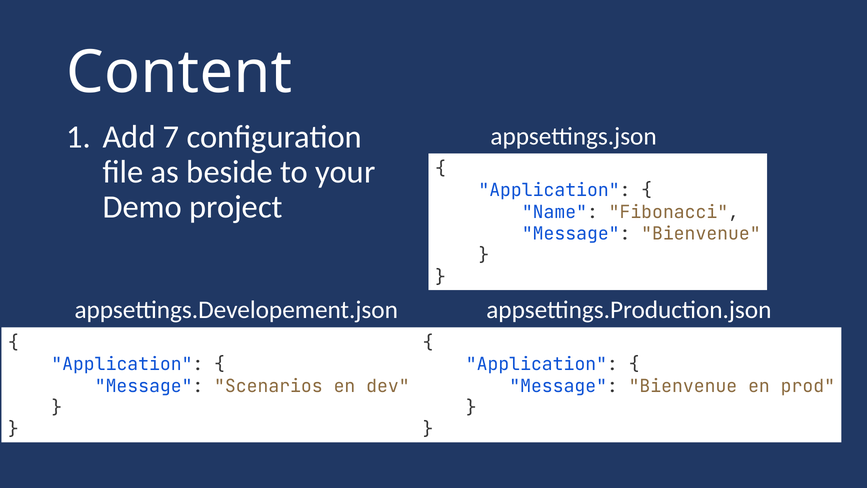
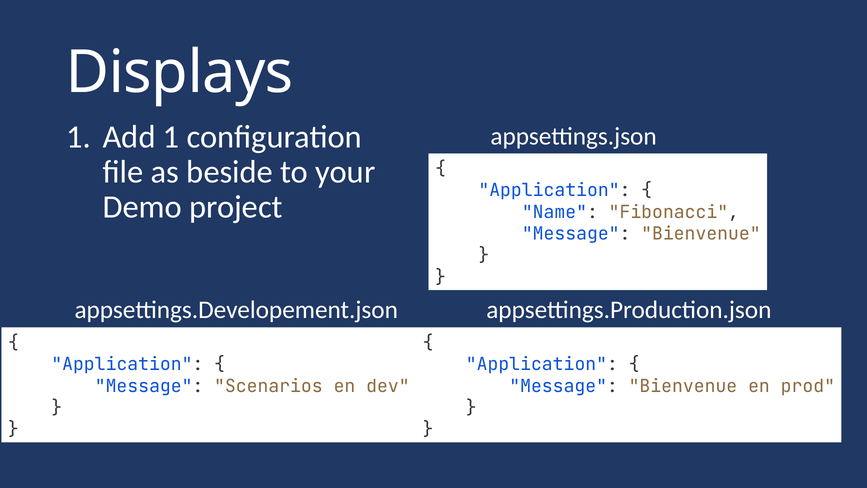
Content: Content -> Displays
Add 7: 7 -> 1
